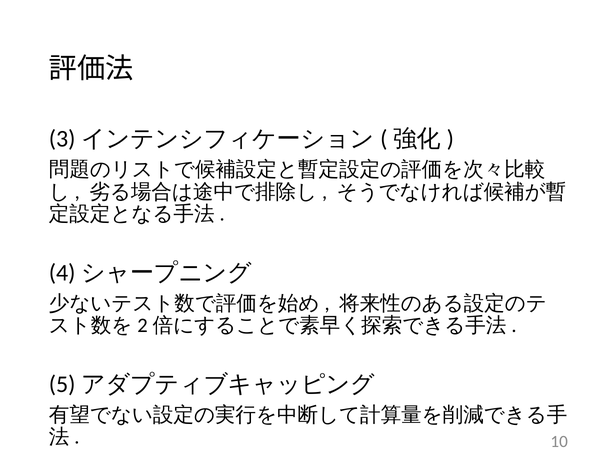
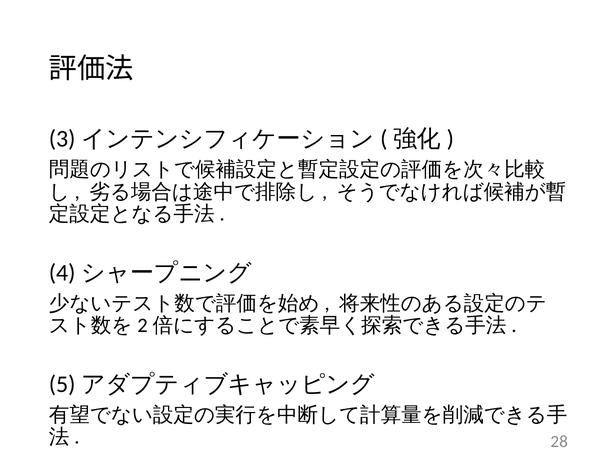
10: 10 -> 28
